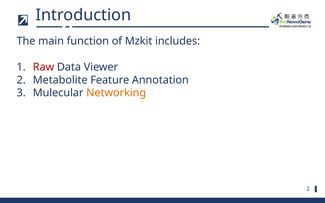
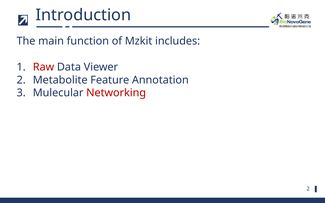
Networking colour: orange -> red
